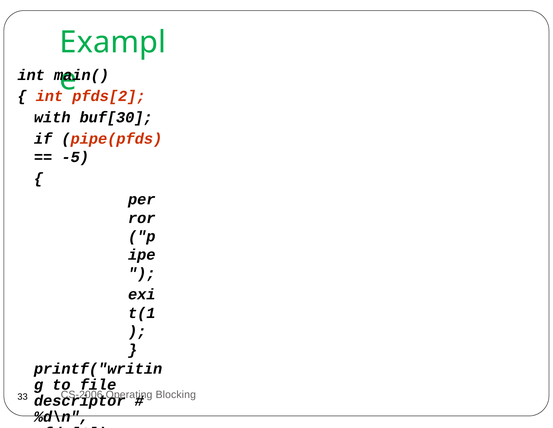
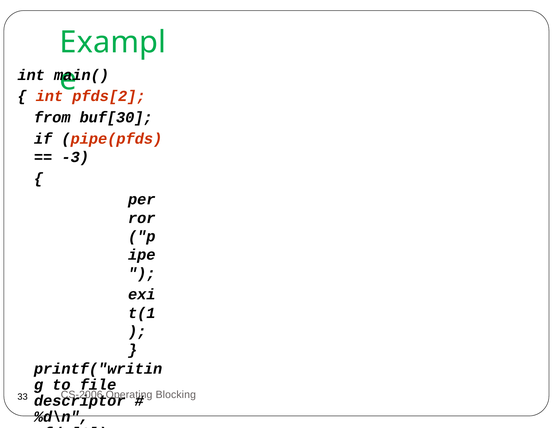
with at (52, 117): with -> from
-5: -5 -> -3
